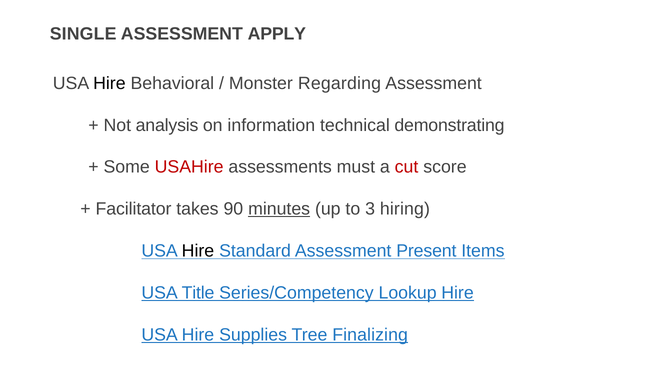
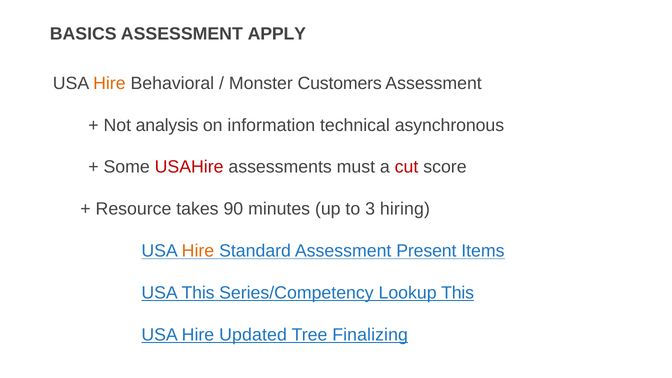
SINGLE: SINGLE -> BASICS
Hire at (109, 83) colour: black -> orange
Regarding: Regarding -> Customers
demonstrating: demonstrating -> asynchronous
Facilitator: Facilitator -> Resource
minutes underline: present -> none
Hire at (198, 251) colour: black -> orange
USA Title: Title -> This
Lookup Hire: Hire -> This
Supplies: Supplies -> Updated
